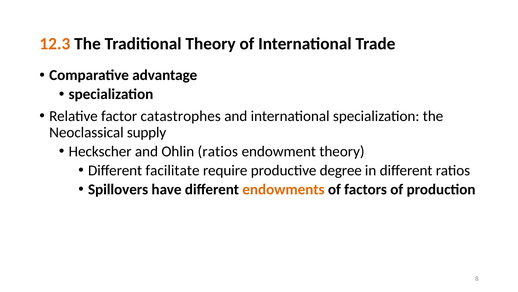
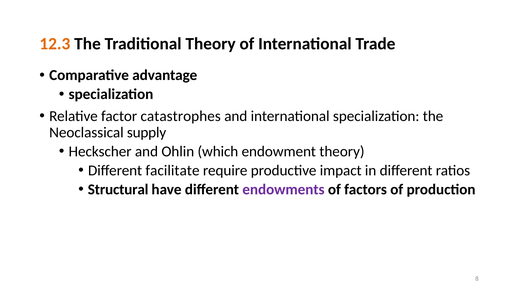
Ohlin ratios: ratios -> which
degree: degree -> impact
Spillovers: Spillovers -> Structural
endowments colour: orange -> purple
